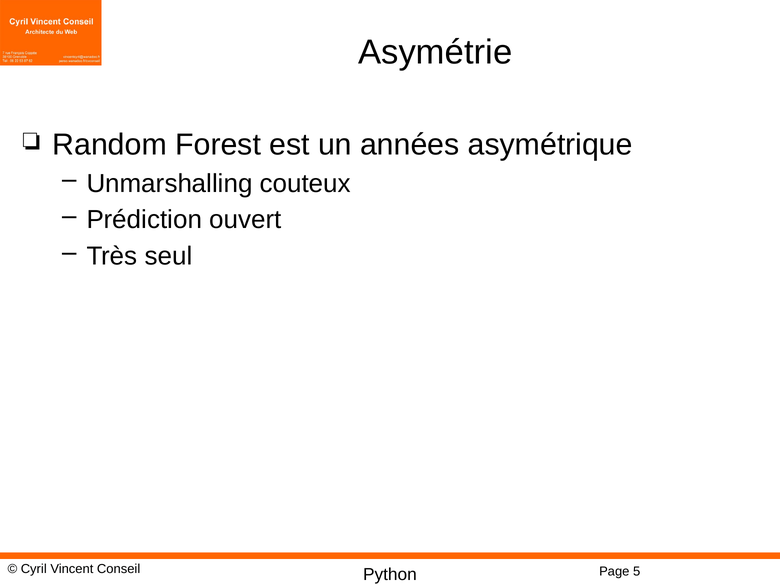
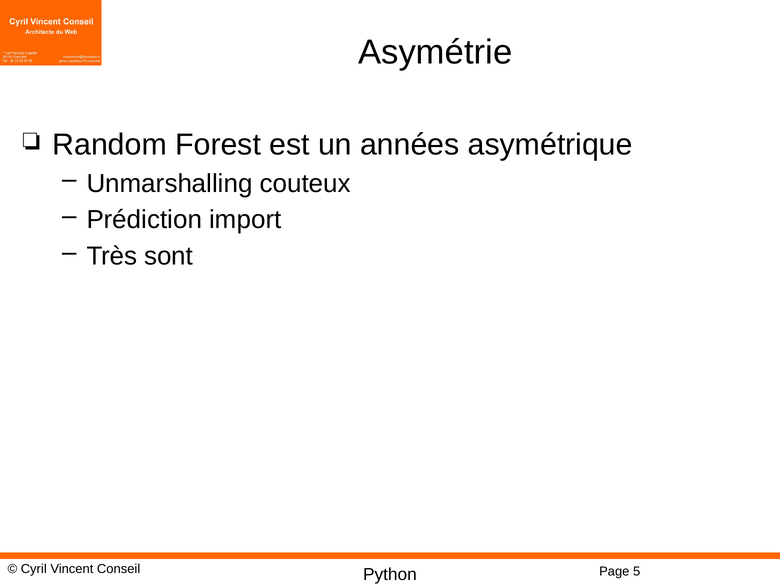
ouvert: ouvert -> import
seul: seul -> sont
